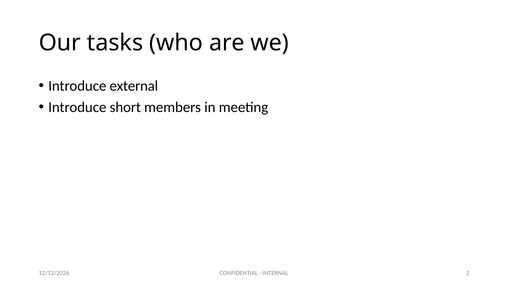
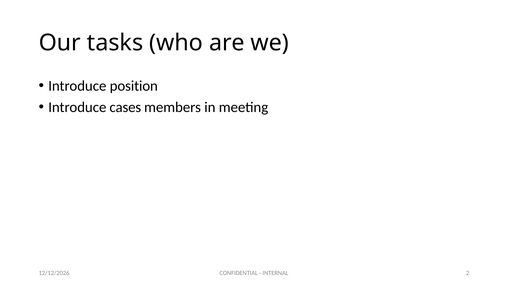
external: external -> position
short: short -> cases
